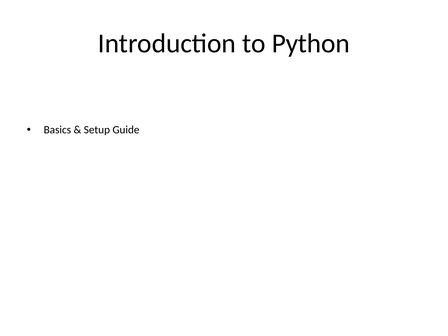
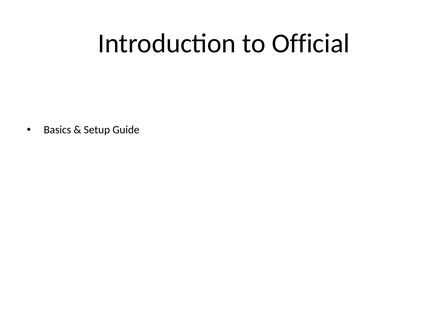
Python: Python -> Official
